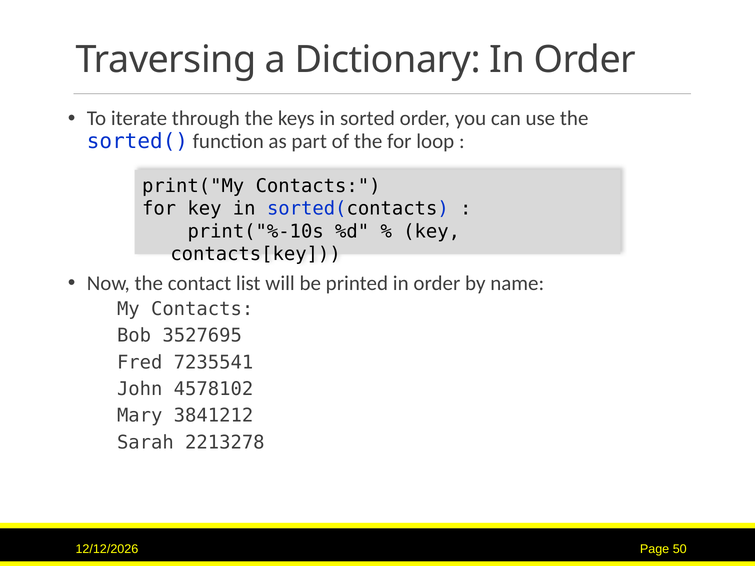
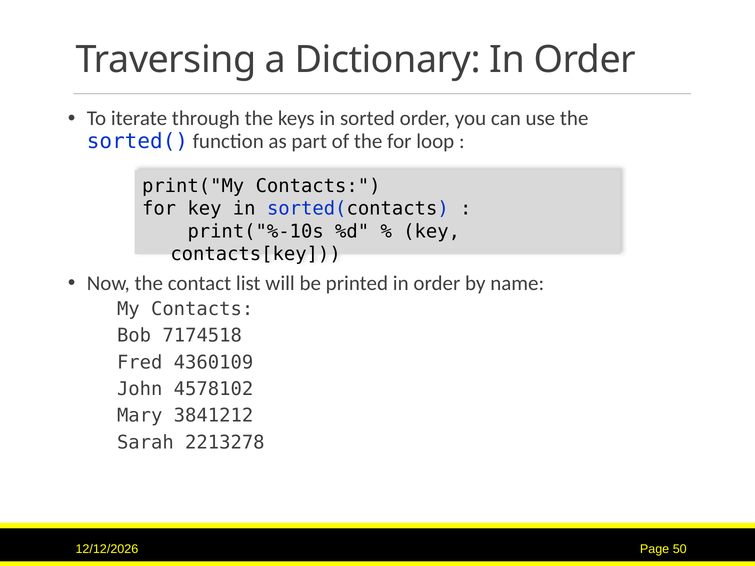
3527695: 3527695 -> 7174518
7235541: 7235541 -> 4360109
